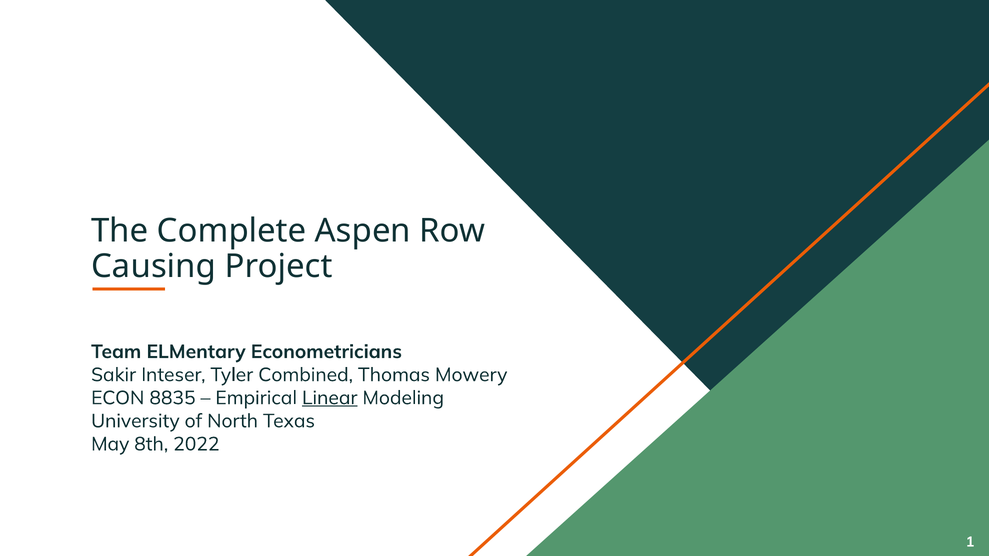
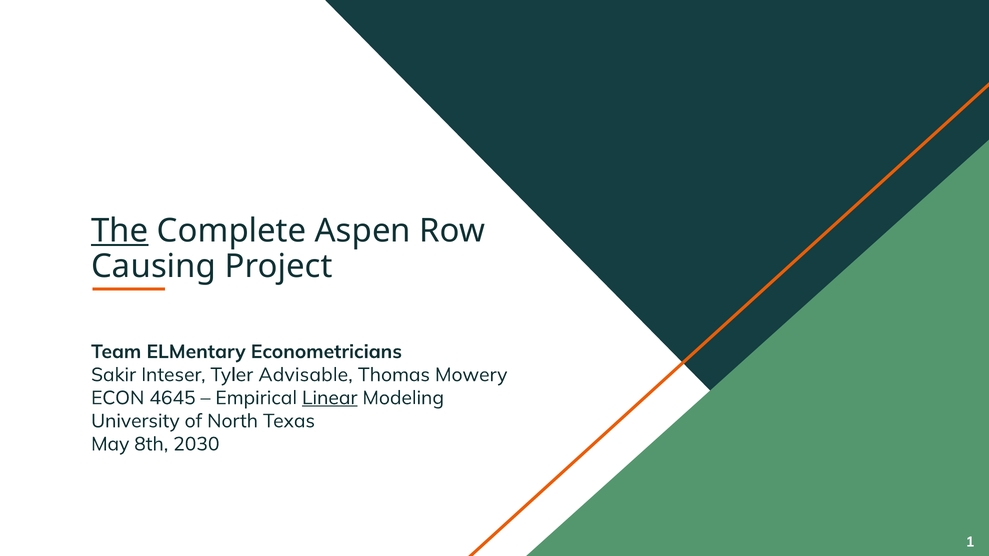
The underline: none -> present
Combined: Combined -> Advisable
8835: 8835 -> 4645
2022: 2022 -> 2030
